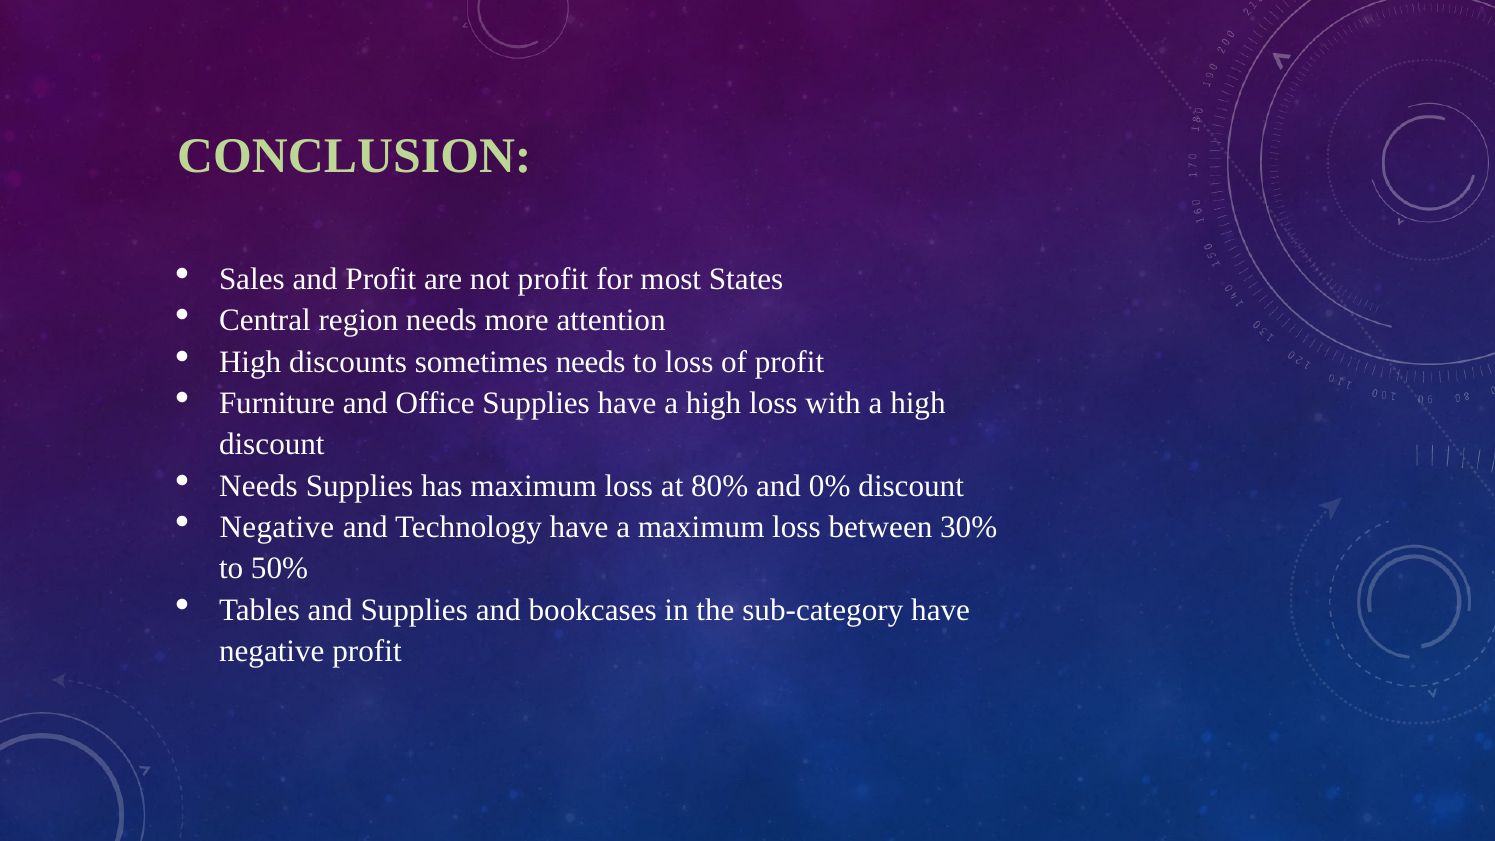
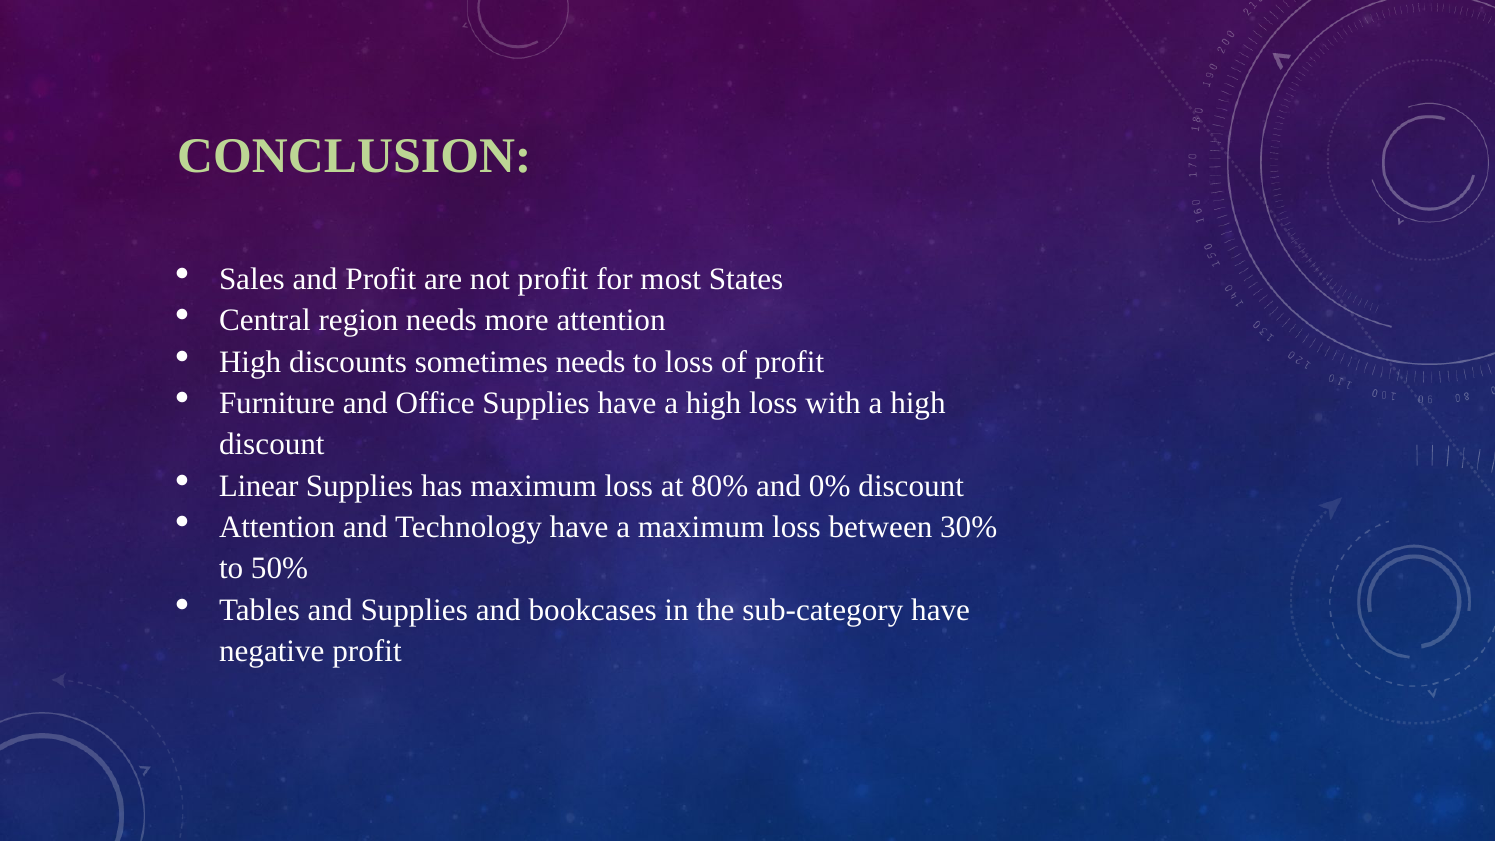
Needs at (258, 486): Needs -> Linear
Negative at (277, 527): Negative -> Attention
